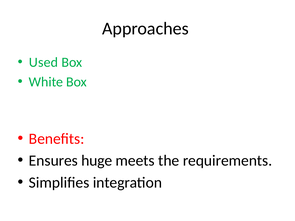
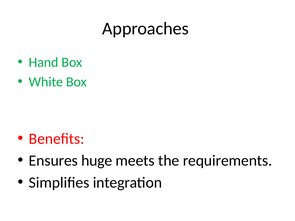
Used: Used -> Hand
